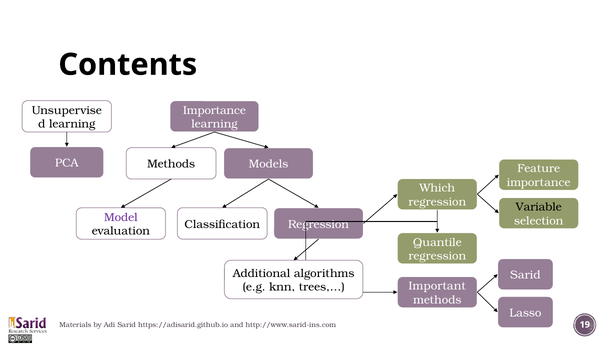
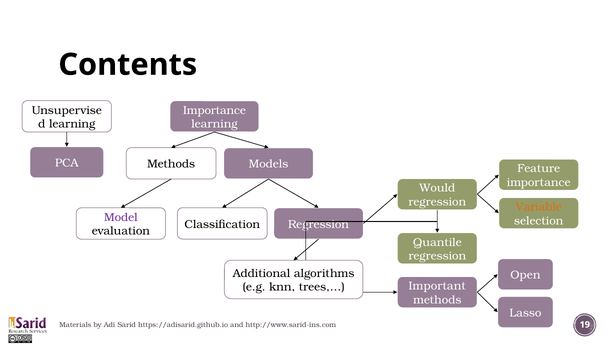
Which: Which -> Would
Variable colour: black -> orange
Sarid at (525, 275): Sarid -> Open
